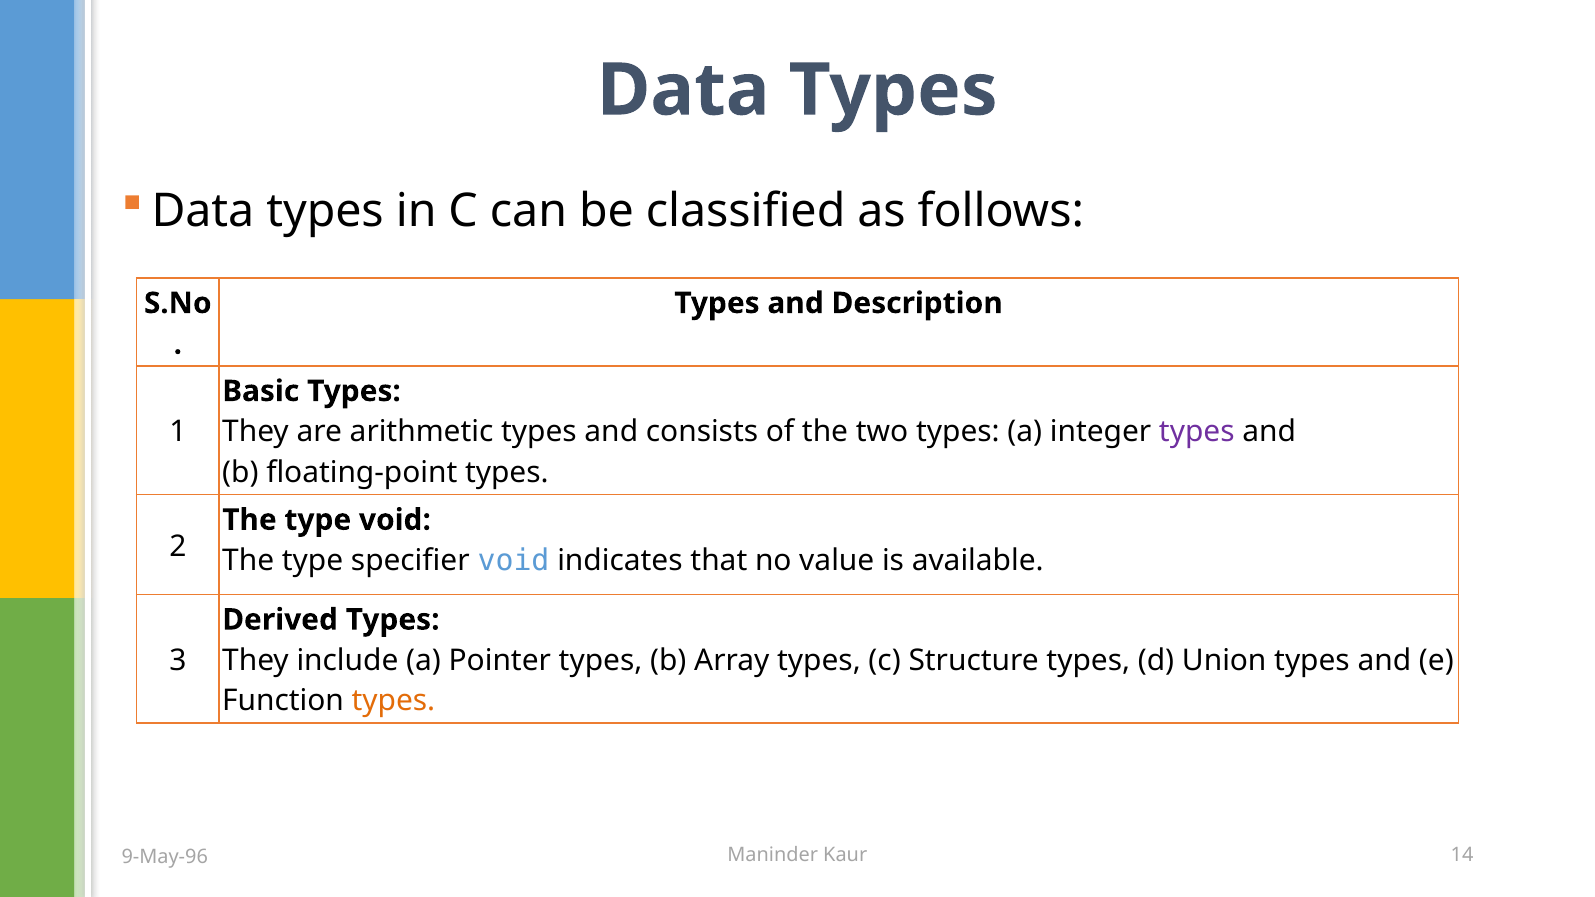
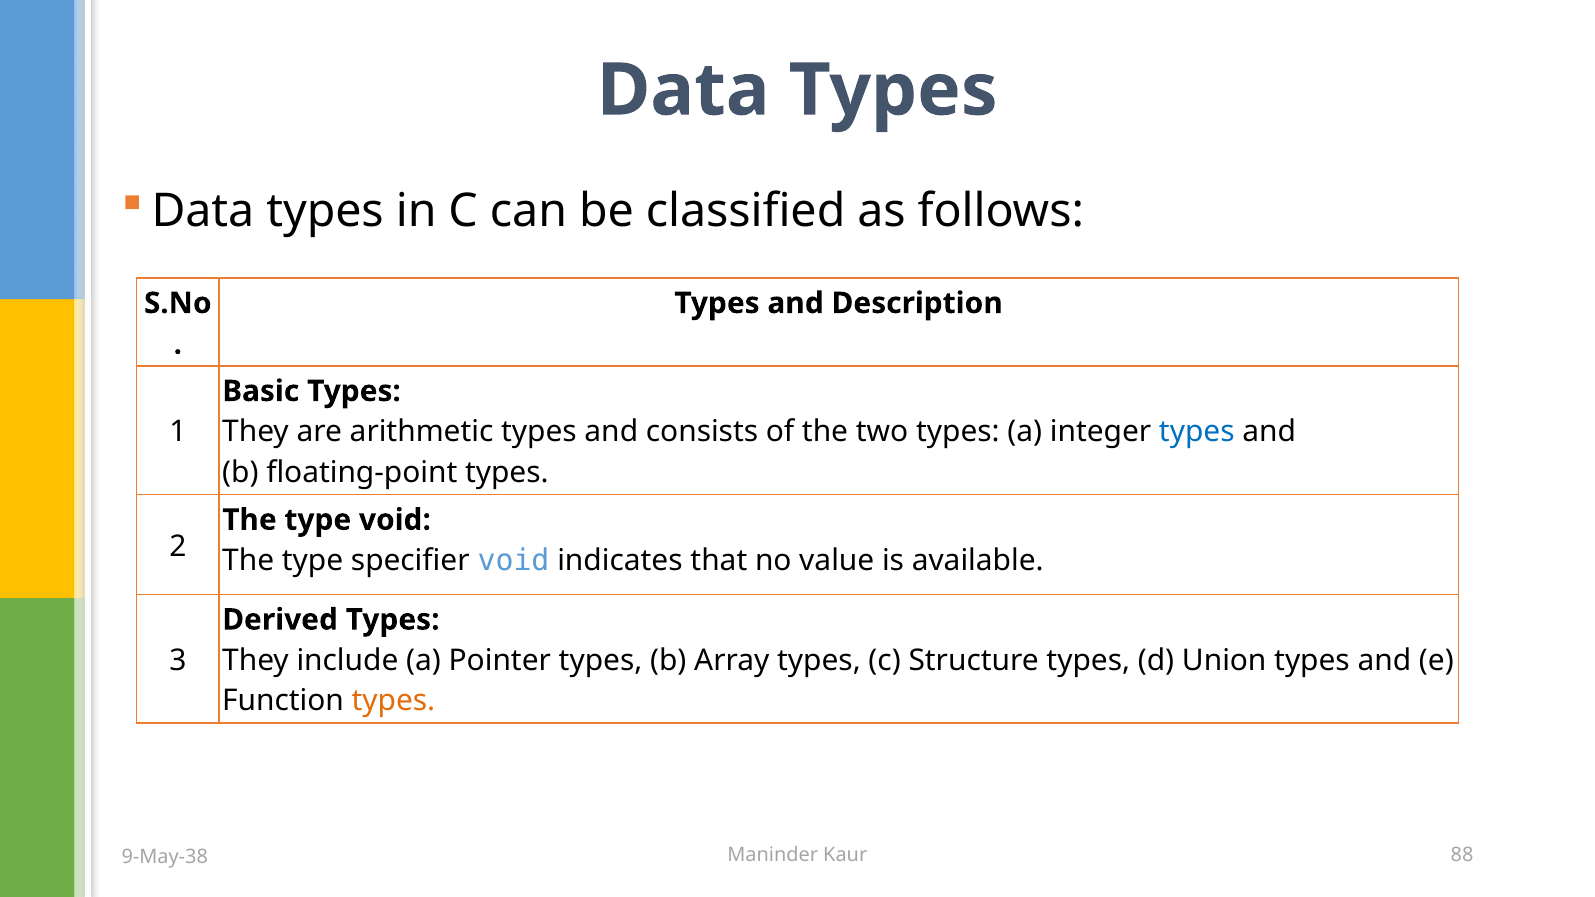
types at (1197, 432) colour: purple -> blue
14: 14 -> 88
9-May-96: 9-May-96 -> 9-May-38
